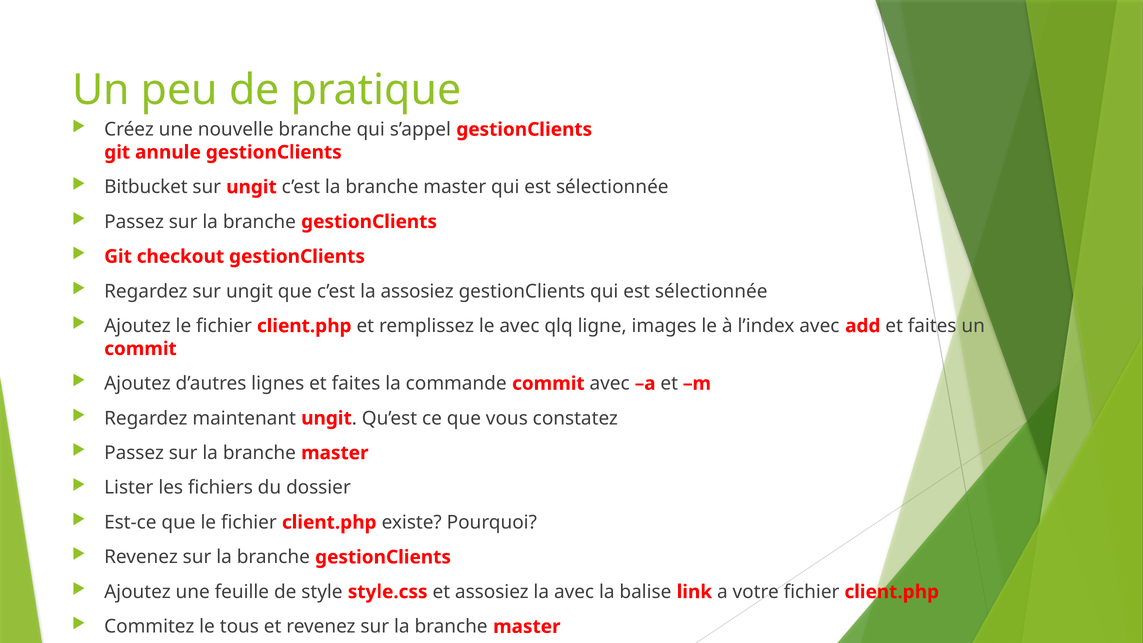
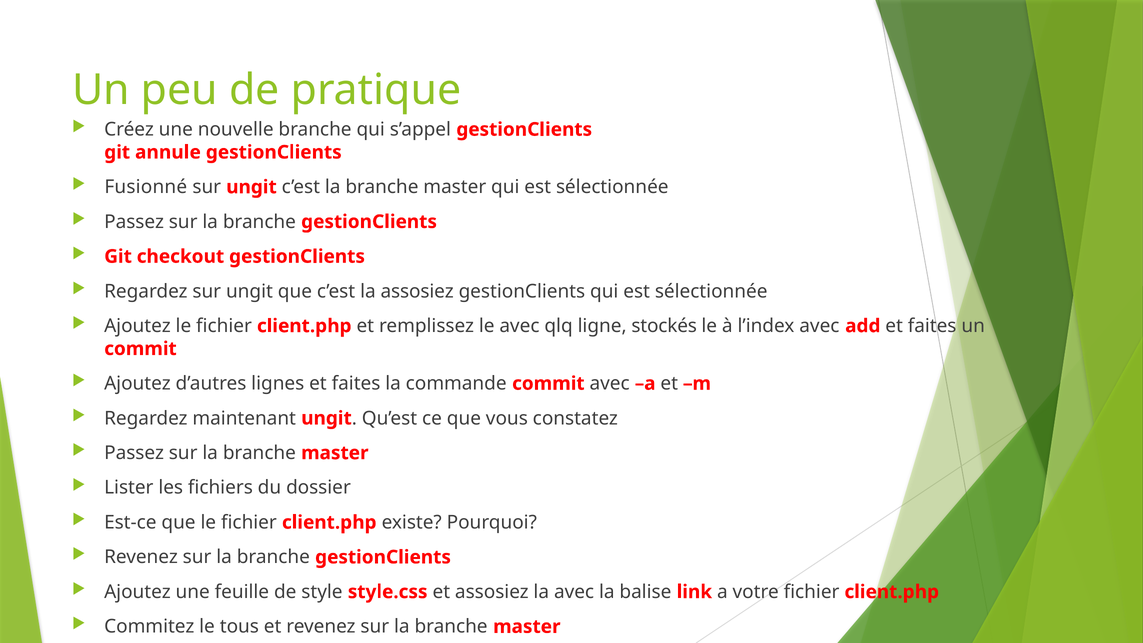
Bitbucket: Bitbucket -> Fusionné
images: images -> stockés
